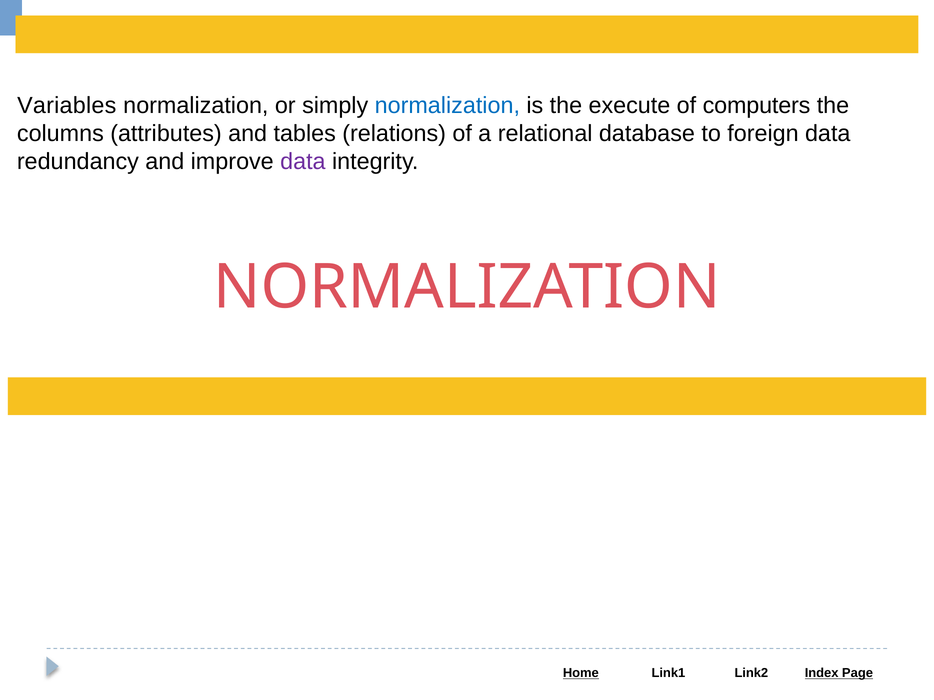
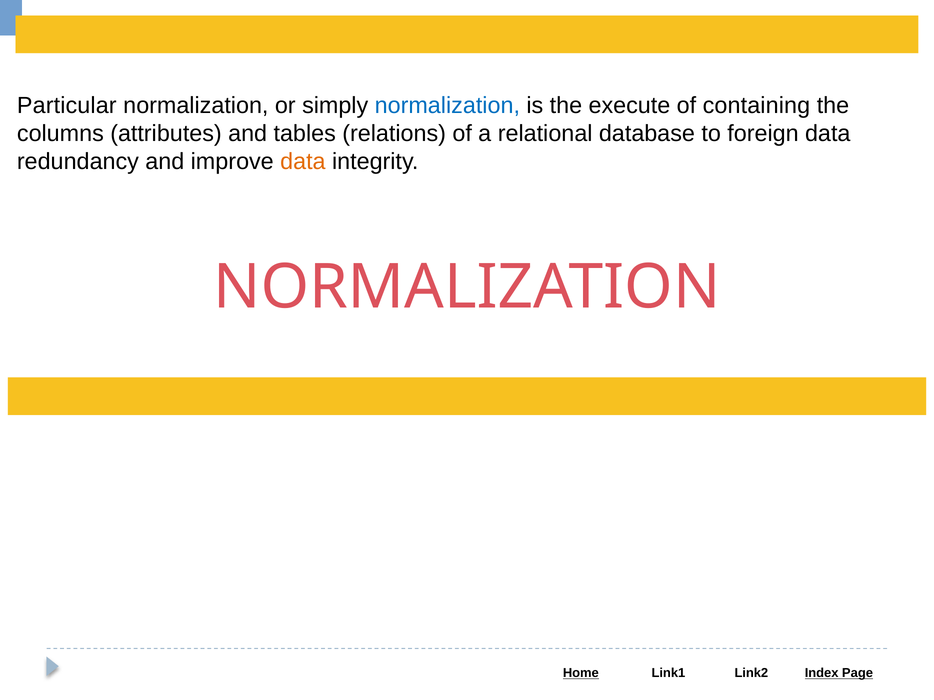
Variables: Variables -> Particular
computers: computers -> containing
data at (303, 162) colour: purple -> orange
